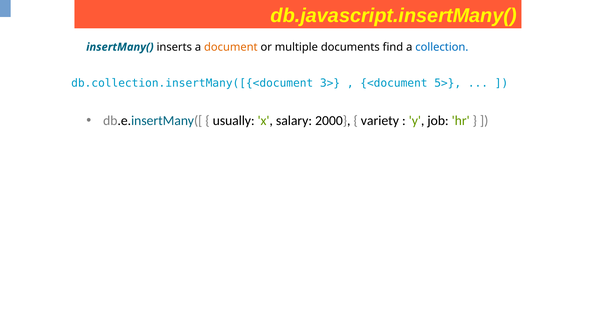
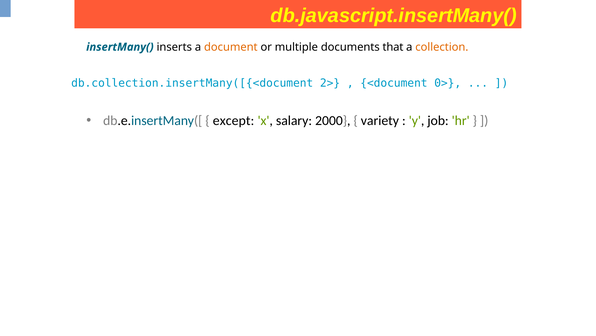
find: find -> that
collection colour: blue -> orange
3>: 3> -> 2>
5>: 5> -> 0>
usually: usually -> except
